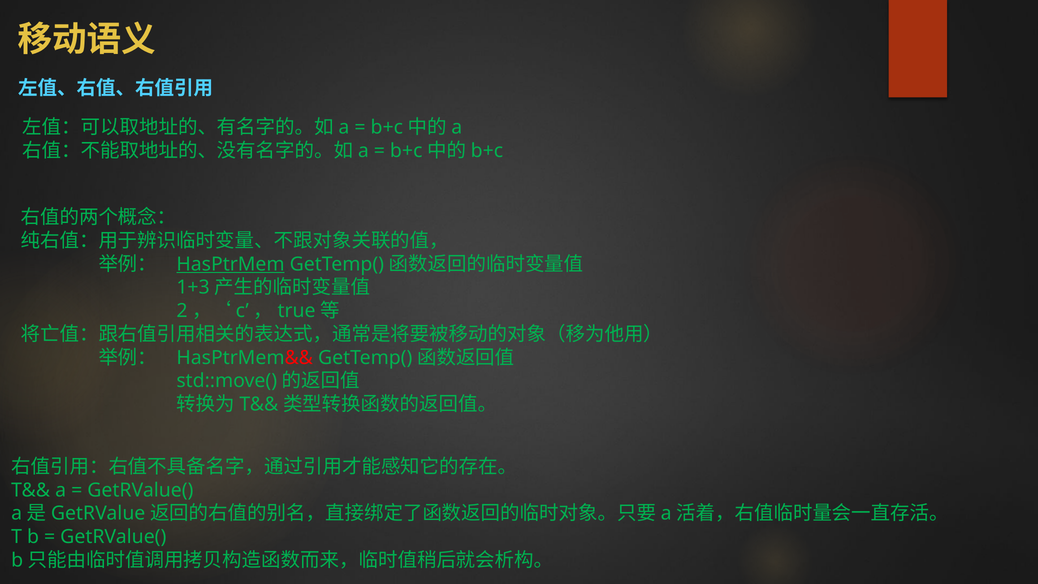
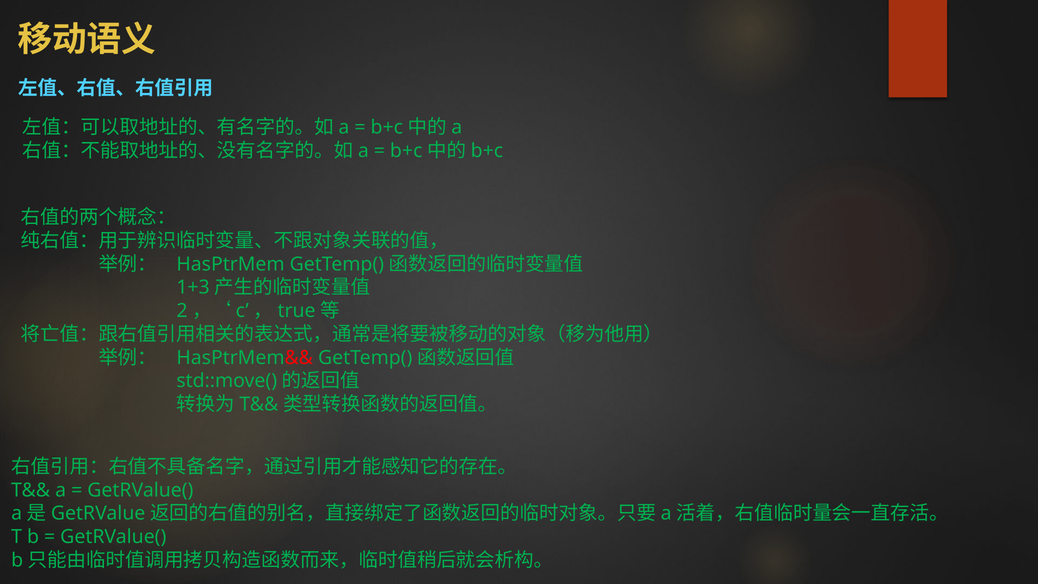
HasPtrMem underline: present -> none
